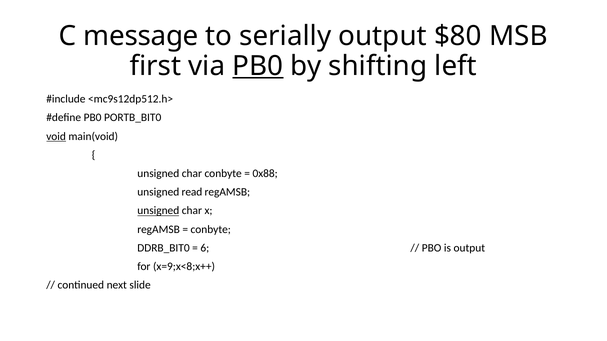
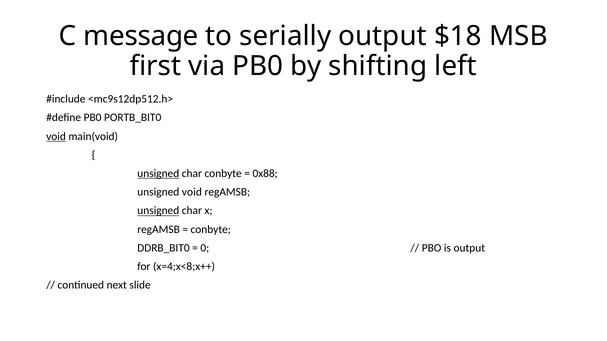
$80: $80 -> $18
PB0 at (258, 66) underline: present -> none
unsigned at (158, 174) underline: none -> present
unsigned read: read -> void
6: 6 -> 0
x=9;x<8;x++: x=9;x<8;x++ -> x=4;x<8;x++
